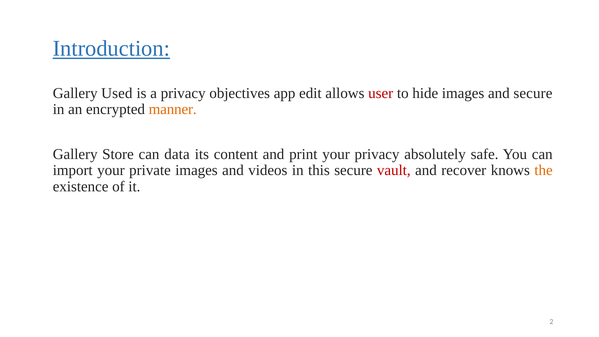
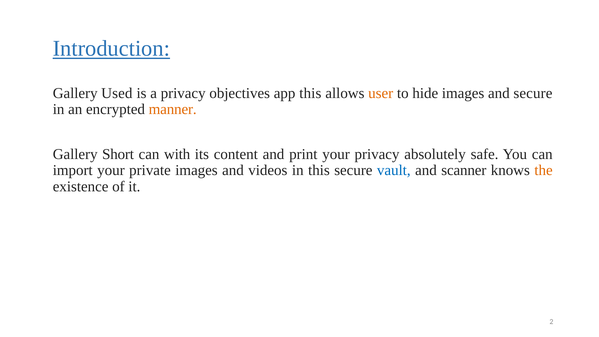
app edit: edit -> this
user colour: red -> orange
Store: Store -> Short
data: data -> with
vault colour: red -> blue
recover: recover -> scanner
